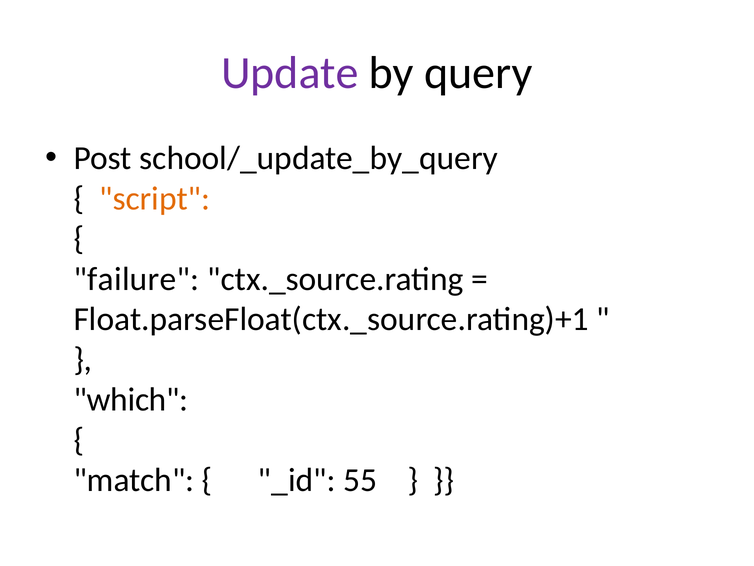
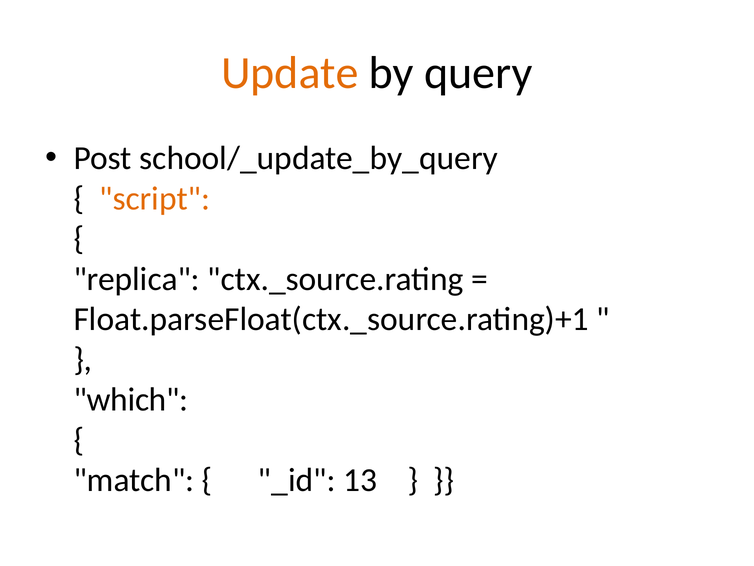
Update colour: purple -> orange
failure: failure -> replica
55: 55 -> 13
